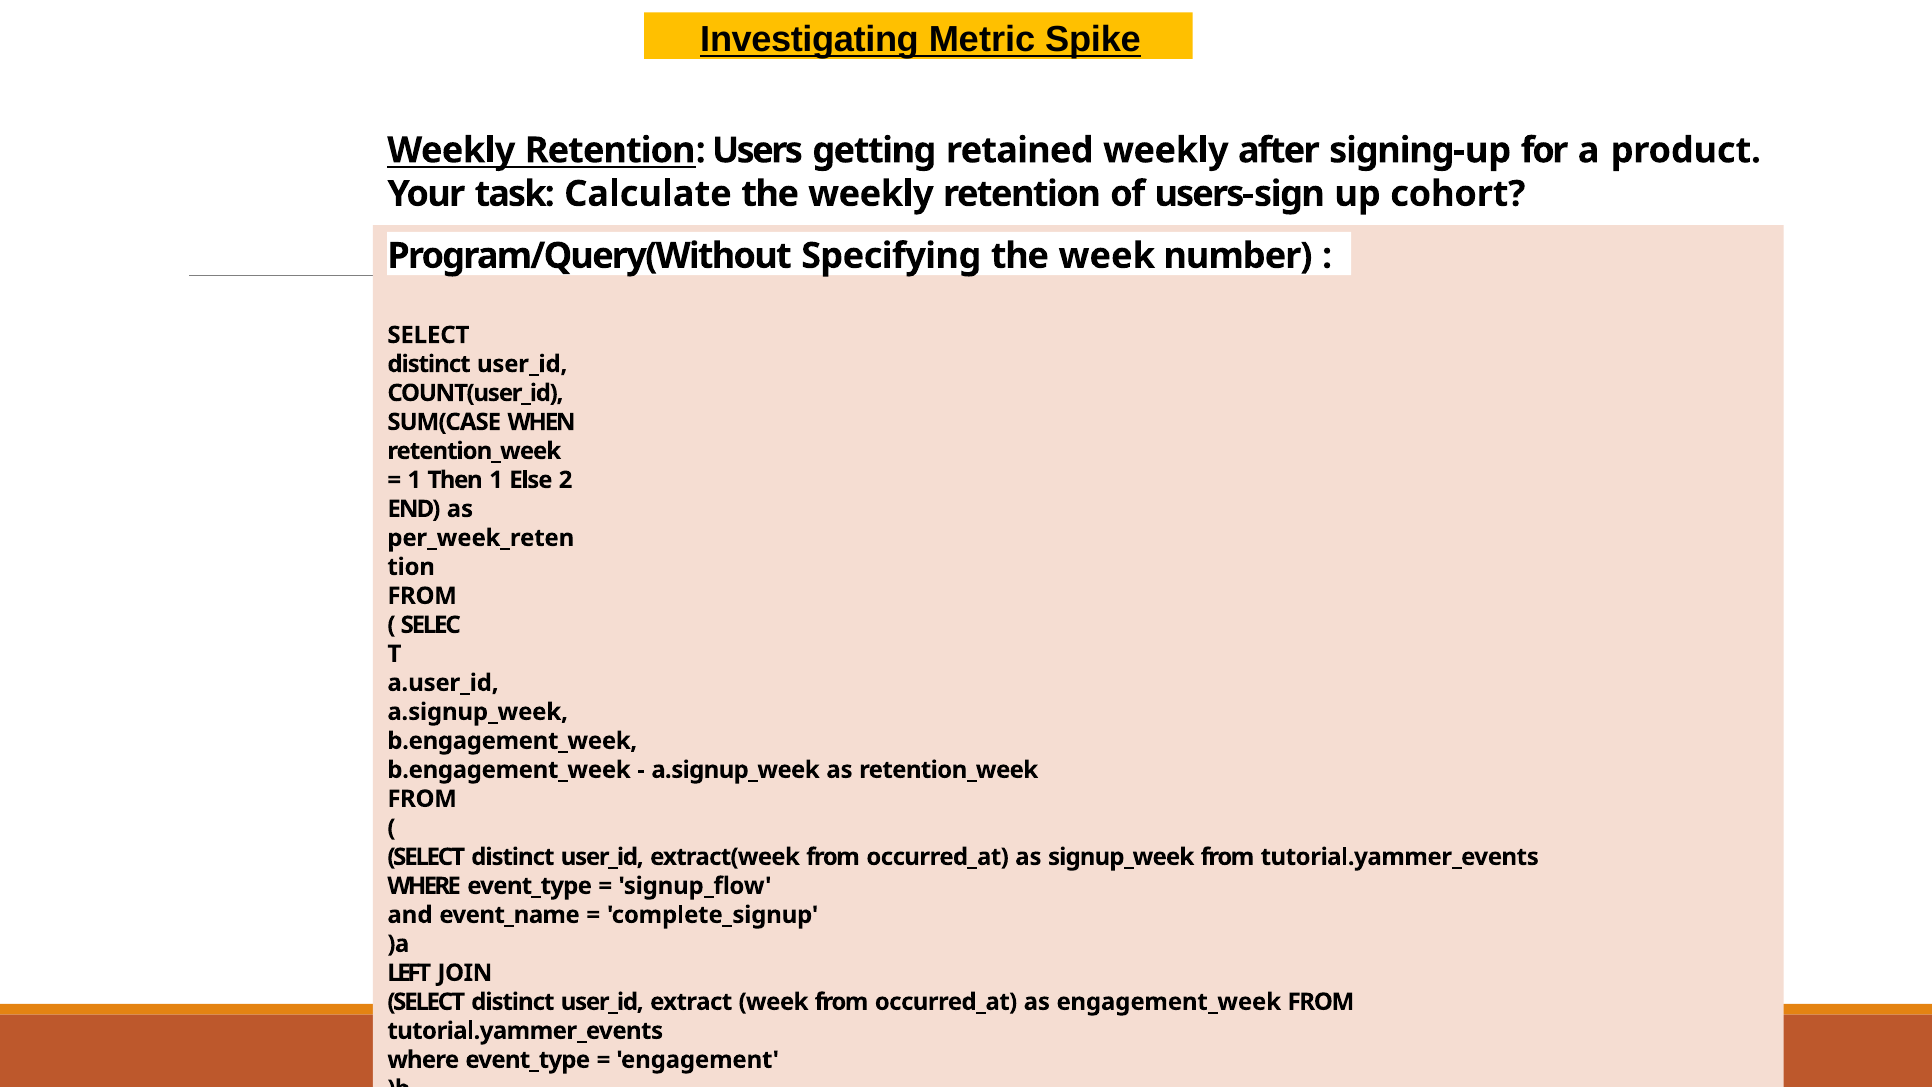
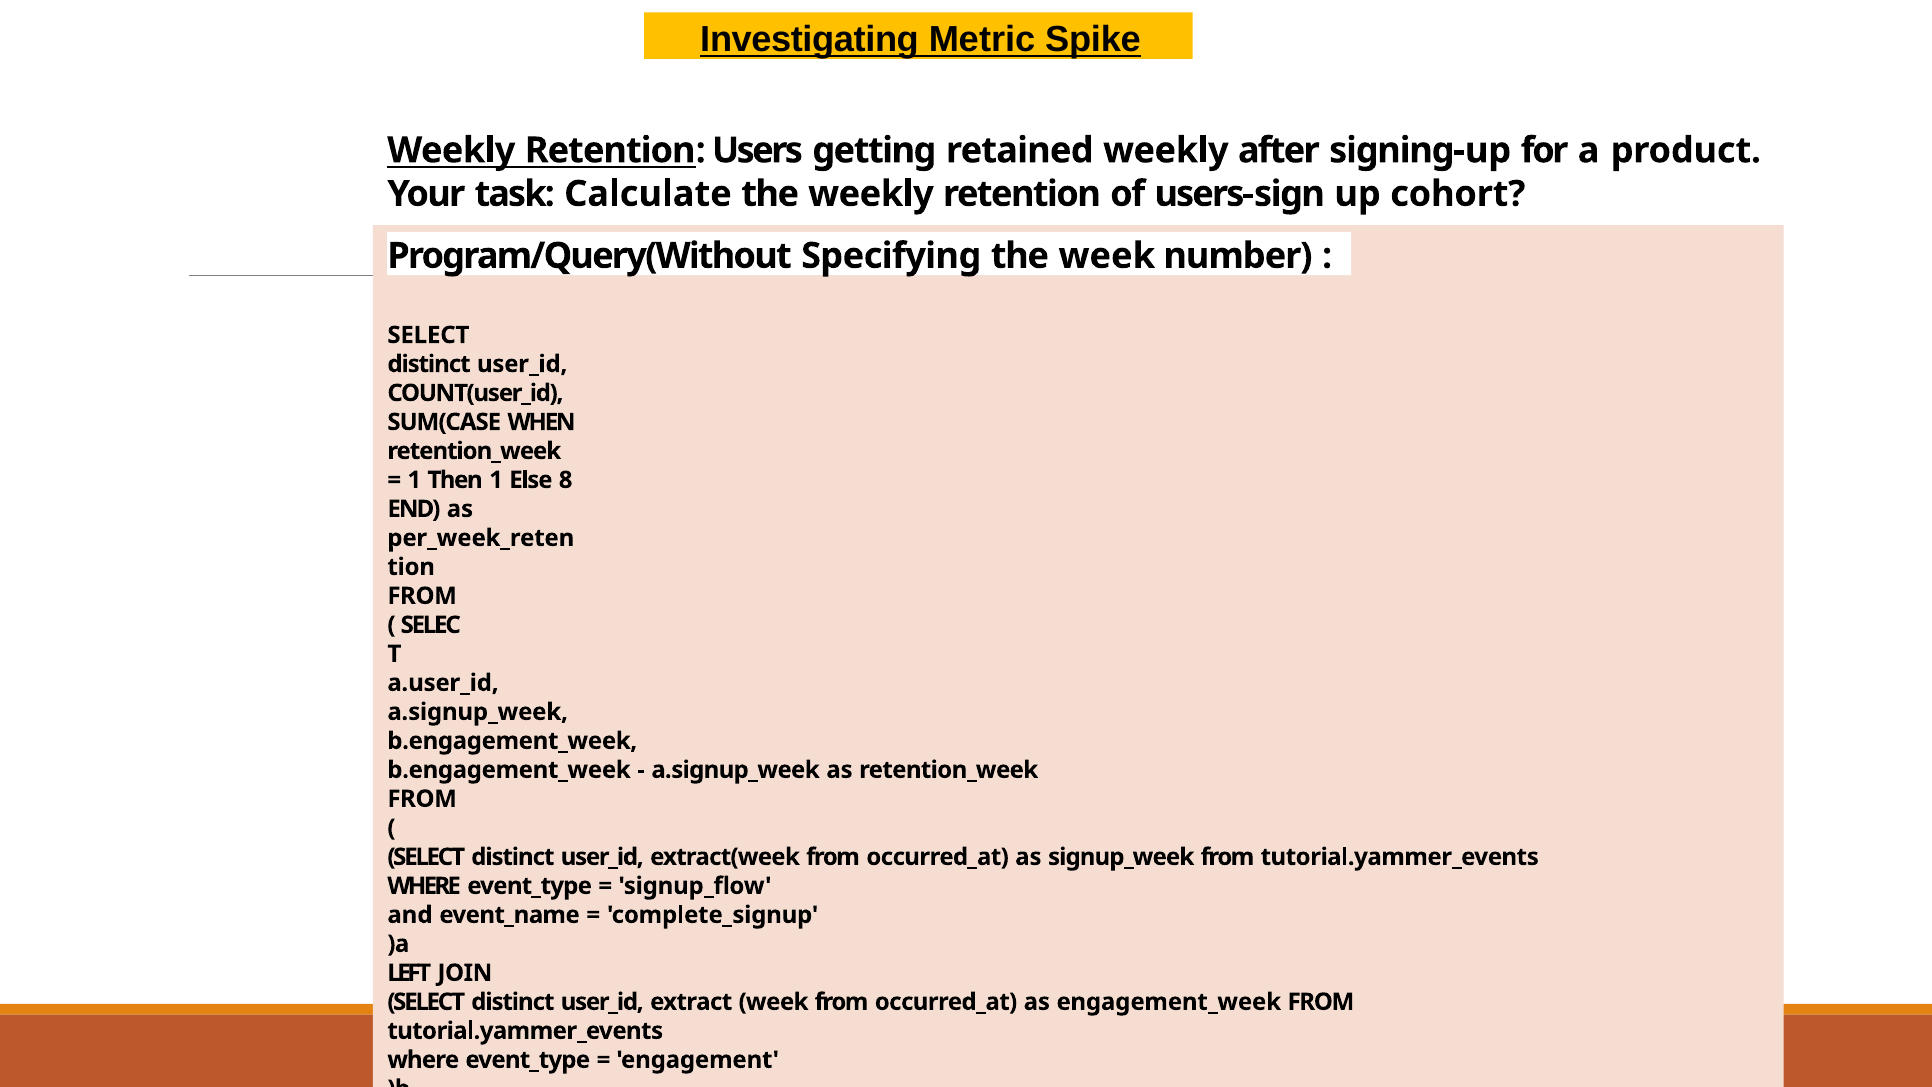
2: 2 -> 8
